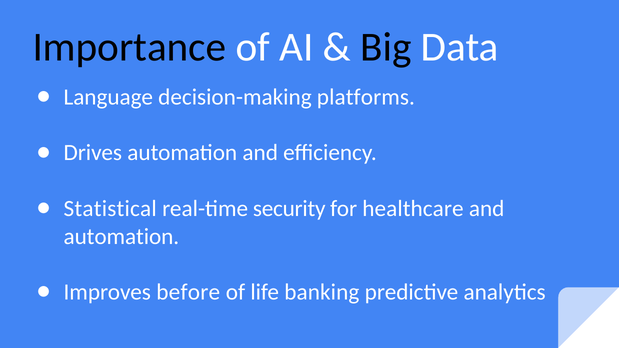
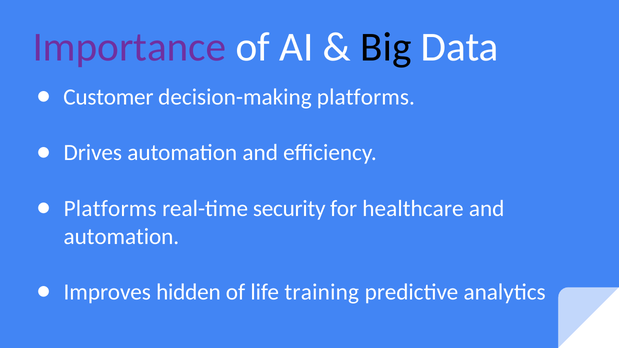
Importance colour: black -> purple
Language: Language -> Customer
Statistical at (110, 209): Statistical -> Platforms
before: before -> hidden
banking: banking -> training
